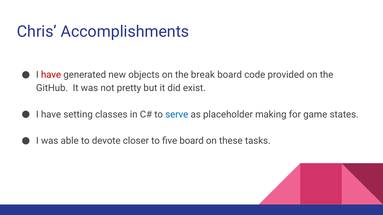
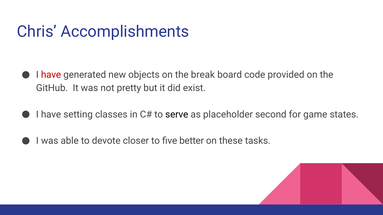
serve colour: blue -> black
making: making -> second
five board: board -> better
